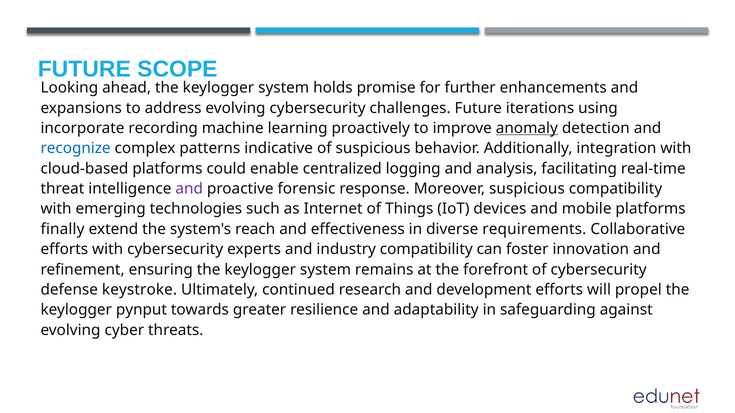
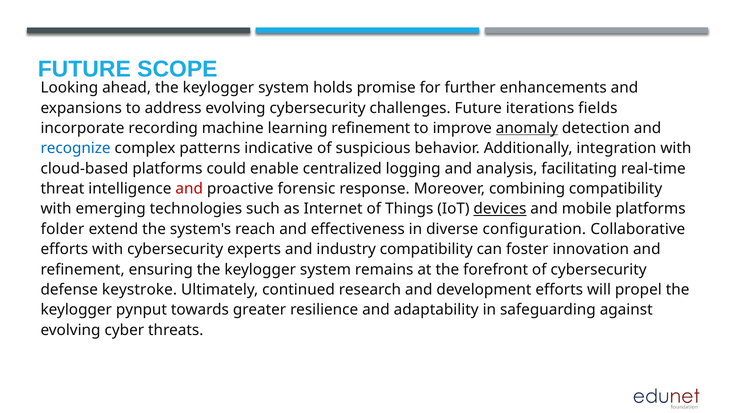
using: using -> fields
learning proactively: proactively -> refinement
and at (189, 189) colour: purple -> red
Moreover suspicious: suspicious -> combining
devices underline: none -> present
finally: finally -> folder
requirements: requirements -> configuration
